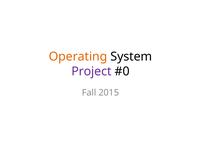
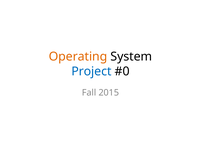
Project colour: purple -> blue
